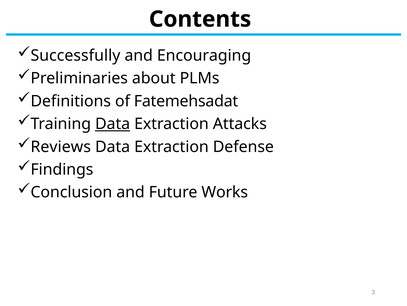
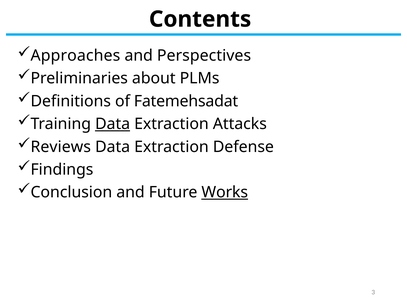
Successfully: Successfully -> Approaches
Encouraging: Encouraging -> Perspectives
Works underline: none -> present
